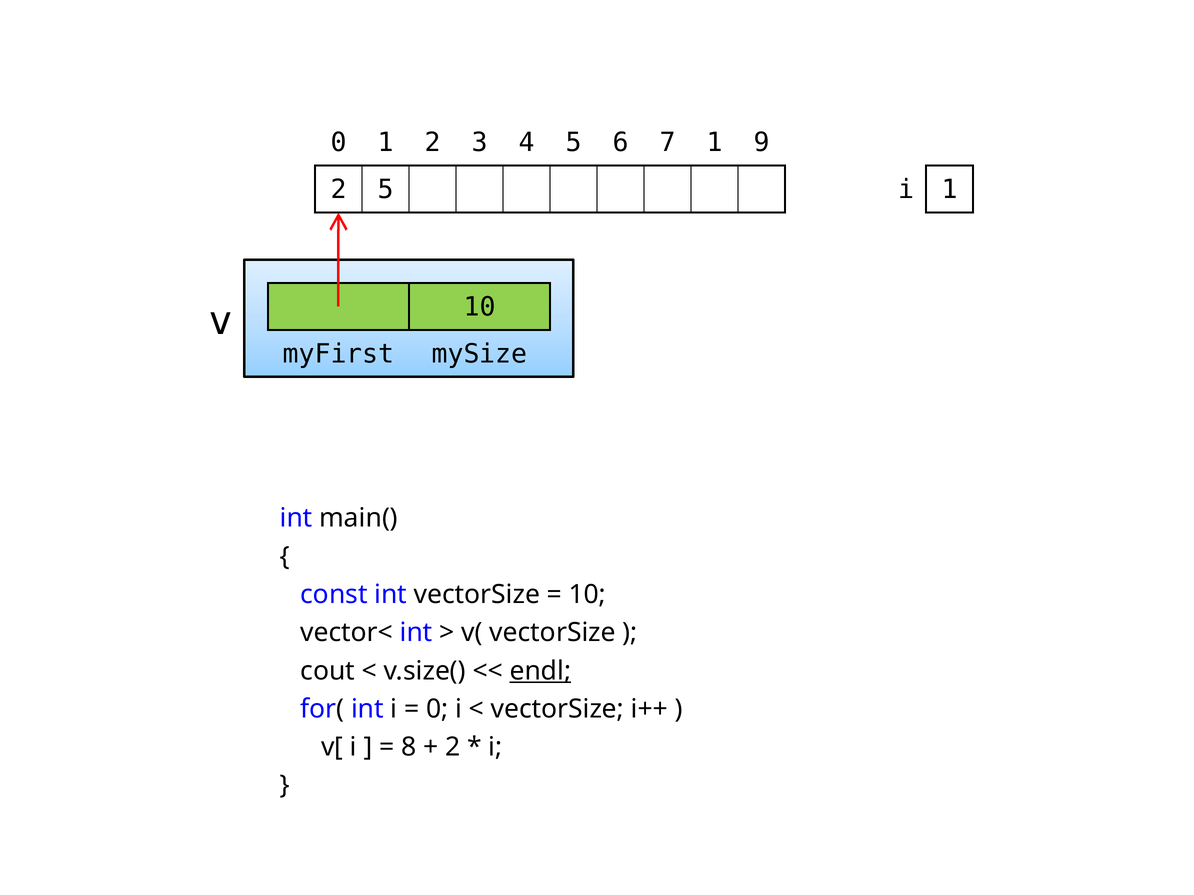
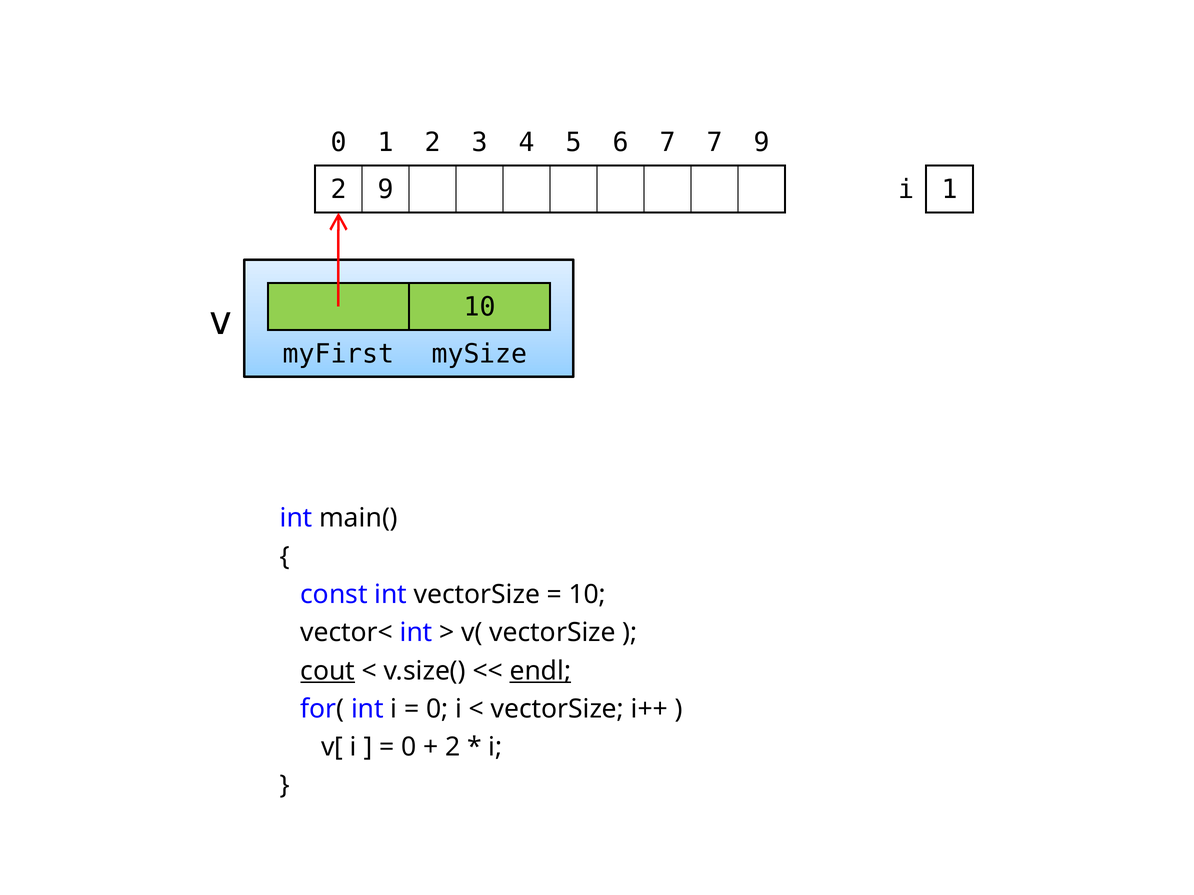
7 1: 1 -> 7
2 5: 5 -> 9
cout underline: none -> present
8 at (409, 748): 8 -> 0
